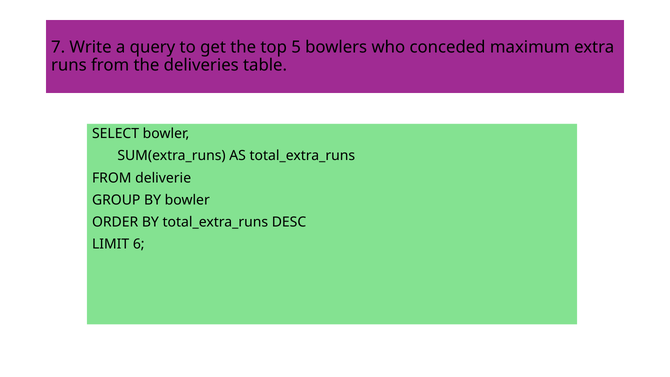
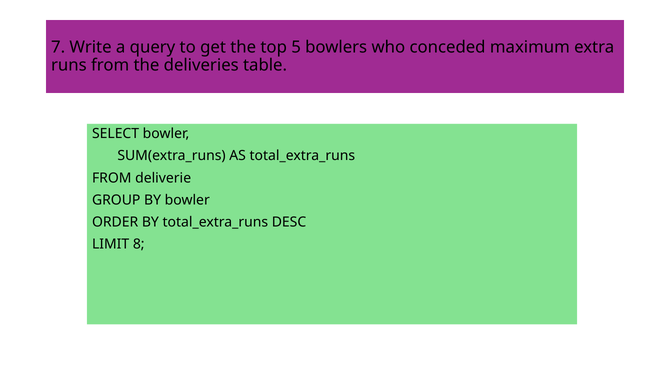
6: 6 -> 8
